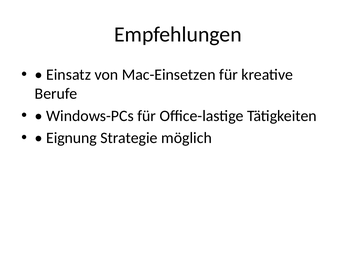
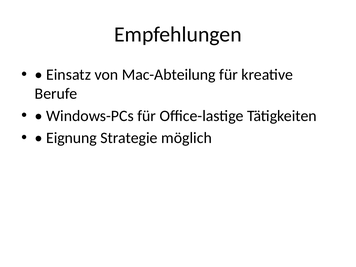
Mac-Einsetzen: Mac-Einsetzen -> Mac-Abteilung
